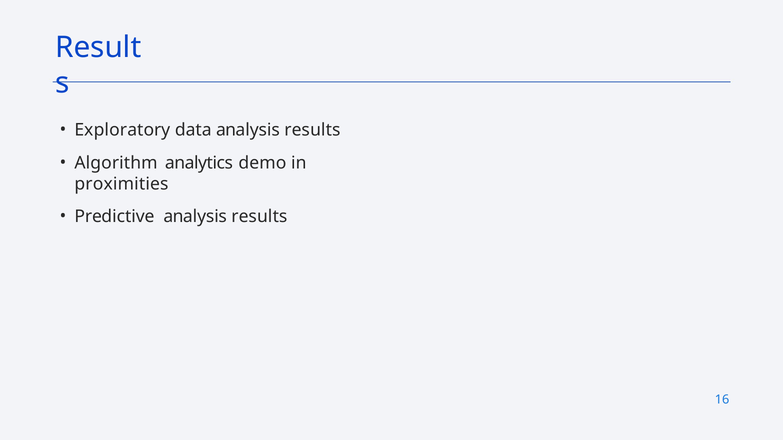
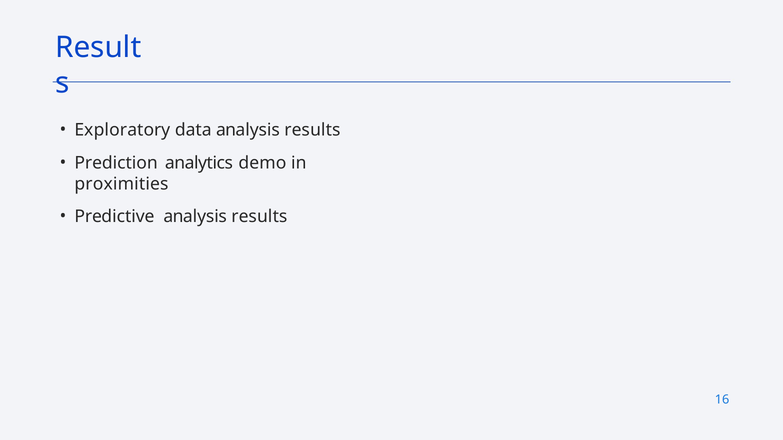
Algorithm: Algorithm -> Prediction
